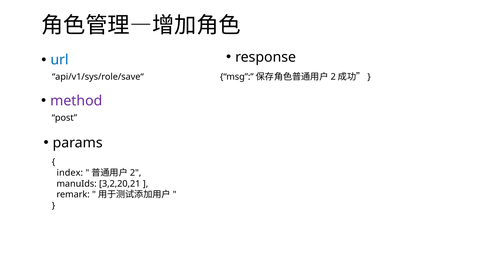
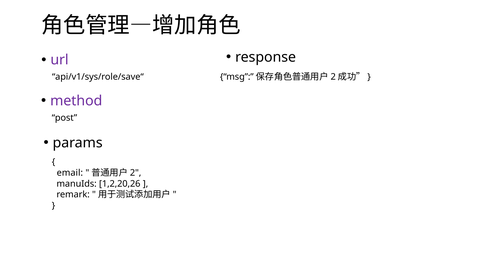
url colour: blue -> purple
index: index -> email
3,2,20,21: 3,2,20,21 -> 1,2,20,26
